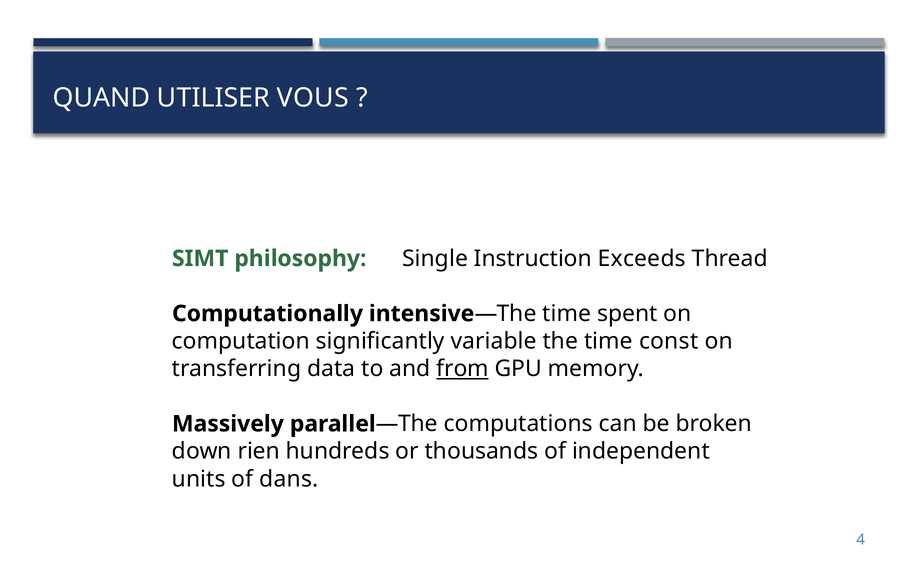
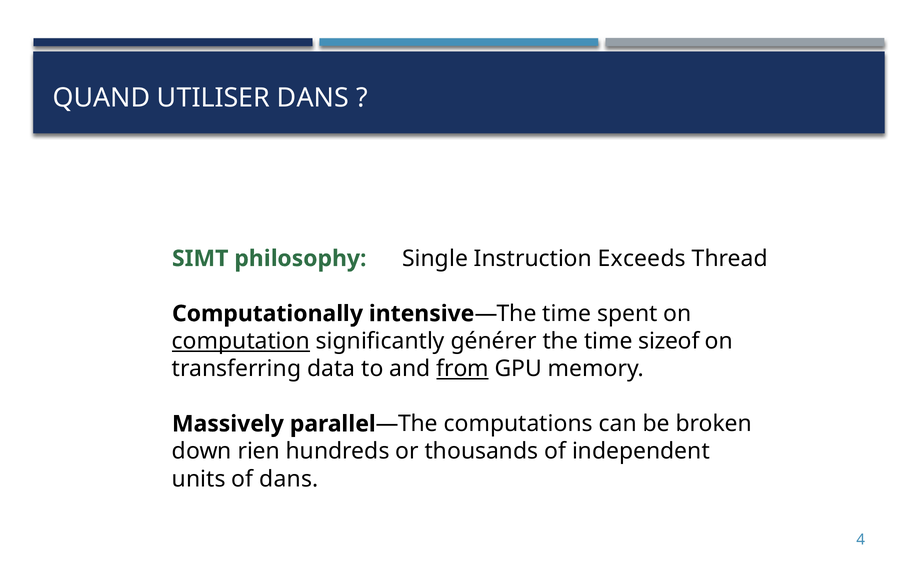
UTILISER VOUS: VOUS -> DANS
computation underline: none -> present
variable: variable -> générer
const: const -> sizeof
